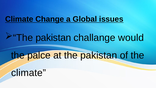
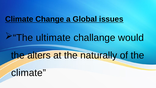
pakistan at (53, 38): pakistan -> ultimate
palce: palce -> alters
at the pakistan: pakistan -> naturally
